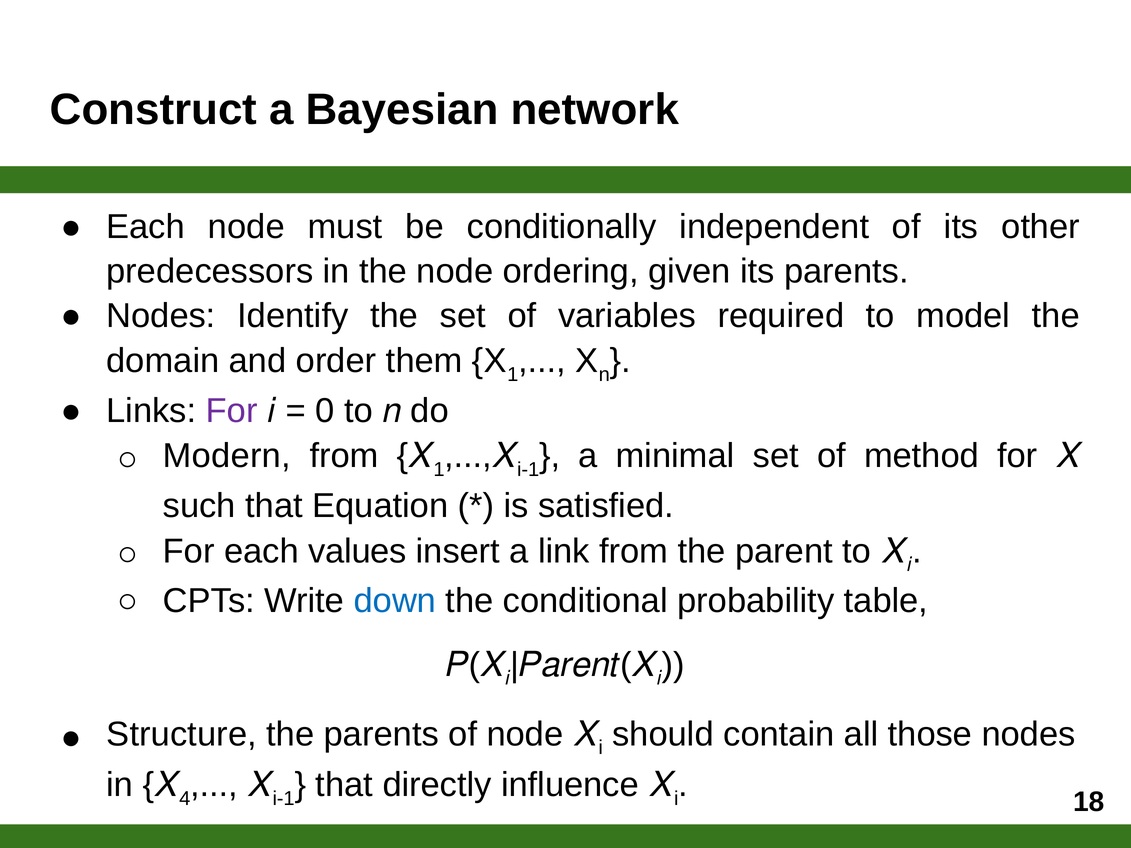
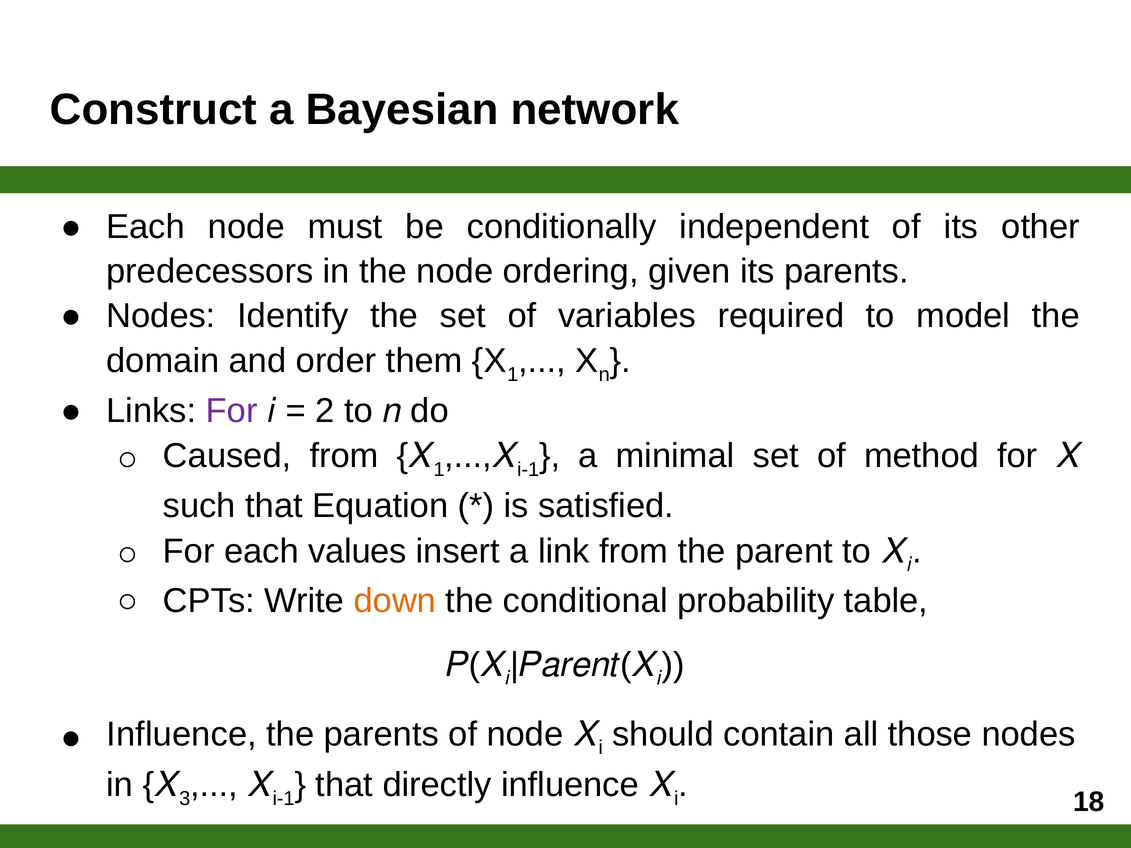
0: 0 -> 2
Modern: Modern -> Caused
down colour: blue -> orange
Structure at (182, 735): Structure -> Influence
4: 4 -> 3
